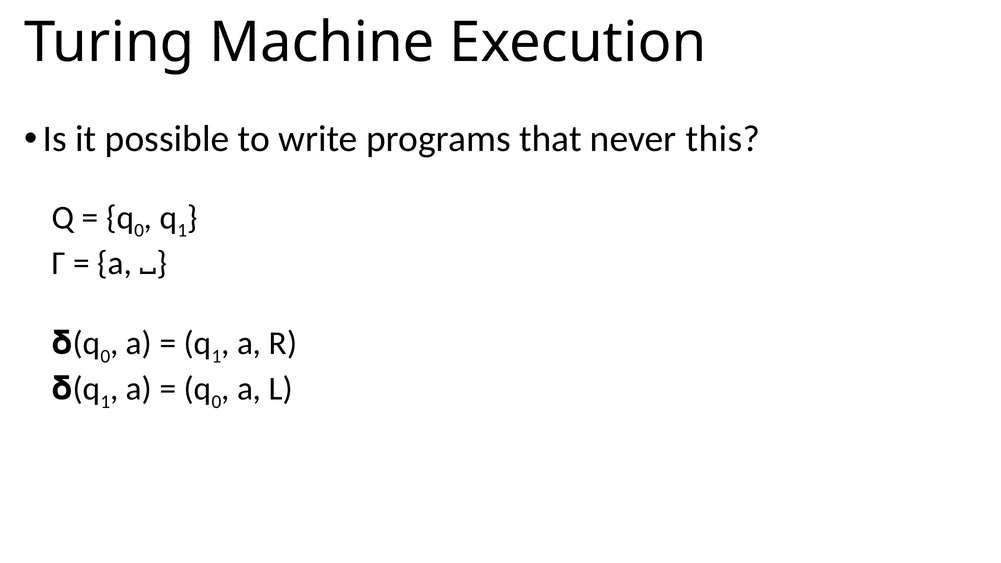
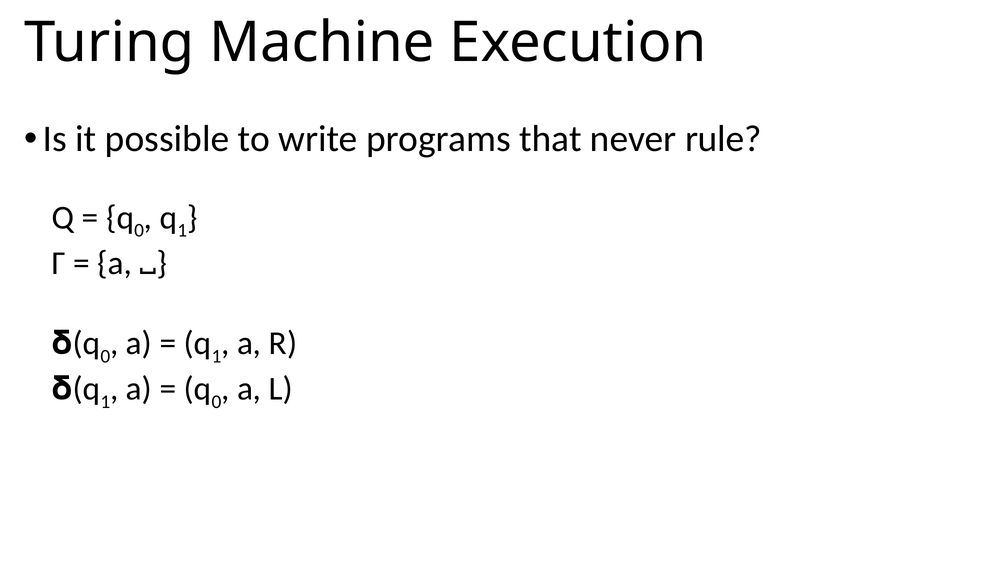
this: this -> rule
